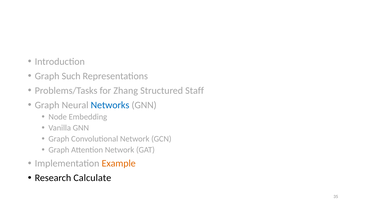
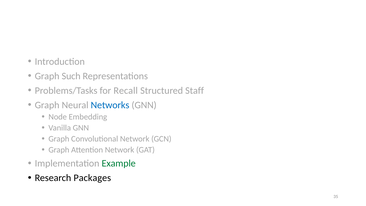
Zhang: Zhang -> Recall
Example colour: orange -> green
Calculate: Calculate -> Packages
